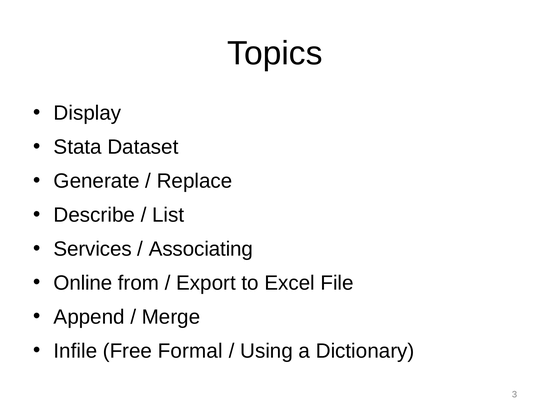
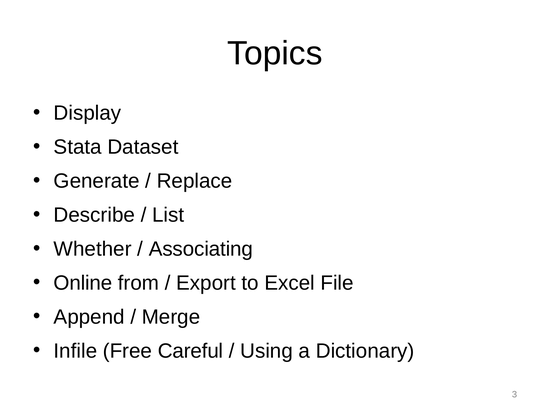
Services: Services -> Whether
Formal: Formal -> Careful
